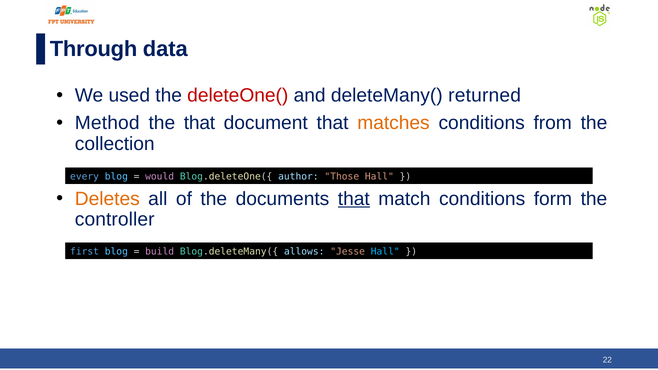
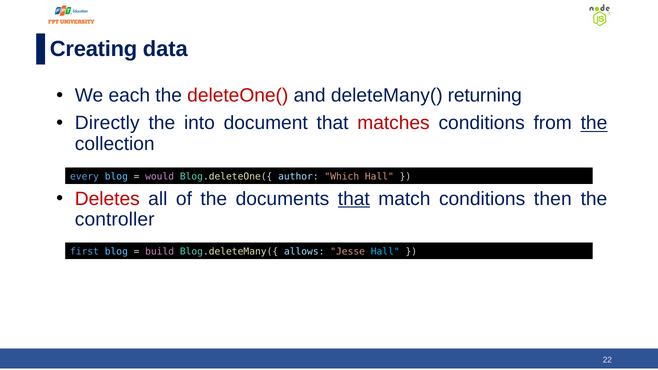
Through: Through -> Creating
used: used -> each
returned: returned -> returning
Method: Method -> Directly
the that: that -> into
matches colour: orange -> red
the at (594, 123) underline: none -> present
Those: Those -> Which
Deletes colour: orange -> red
form: form -> then
